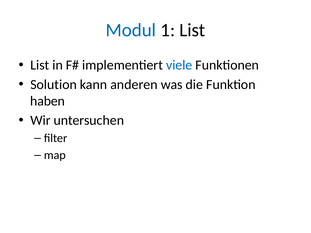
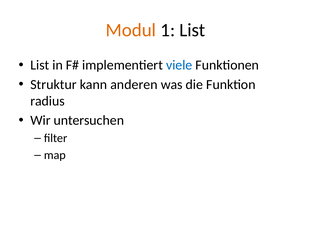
Modul colour: blue -> orange
Solution: Solution -> Struktur
haben: haben -> radius
